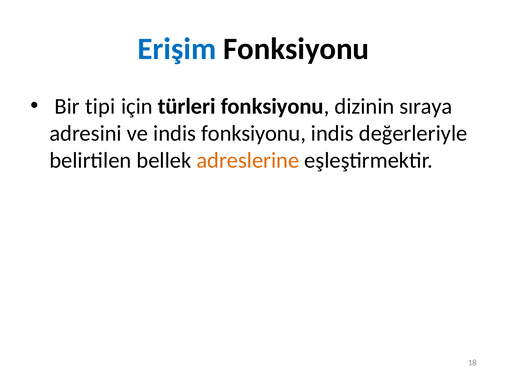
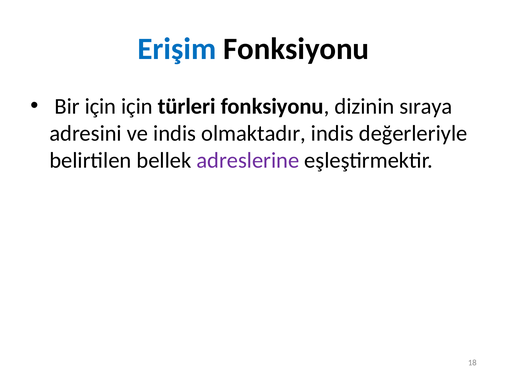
Bir tipi: tipi -> için
indis fonksiyonu: fonksiyonu -> olmaktadır
adreslerine colour: orange -> purple
